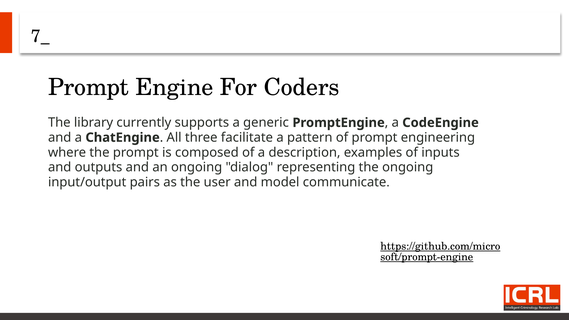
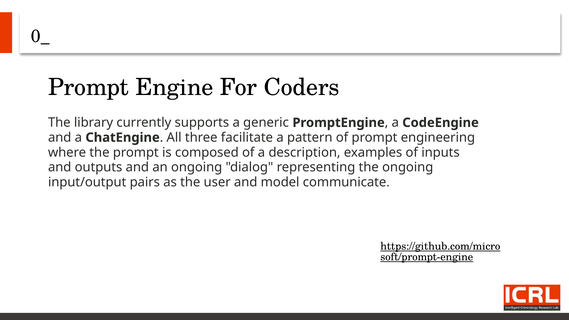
7_: 7_ -> 0_
